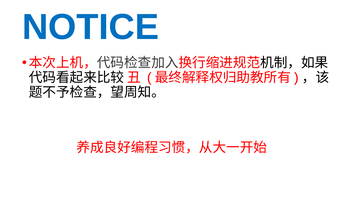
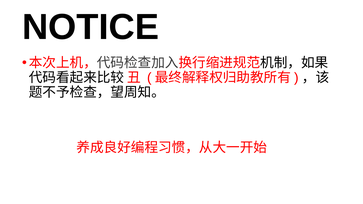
NOTICE colour: blue -> black
